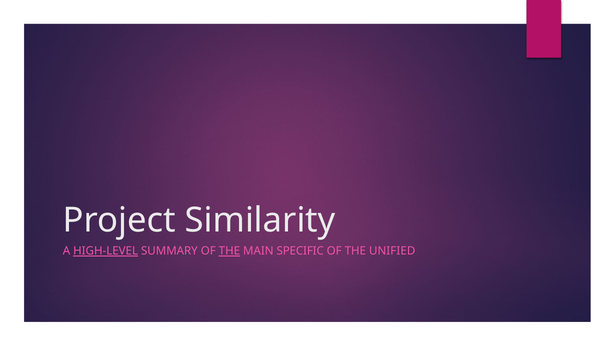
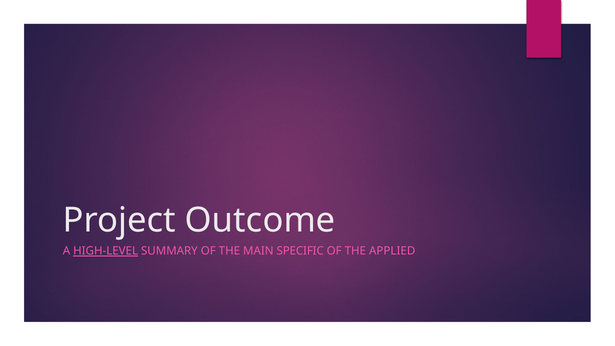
Similarity: Similarity -> Outcome
THE at (229, 251) underline: present -> none
UNIFIED: UNIFIED -> APPLIED
